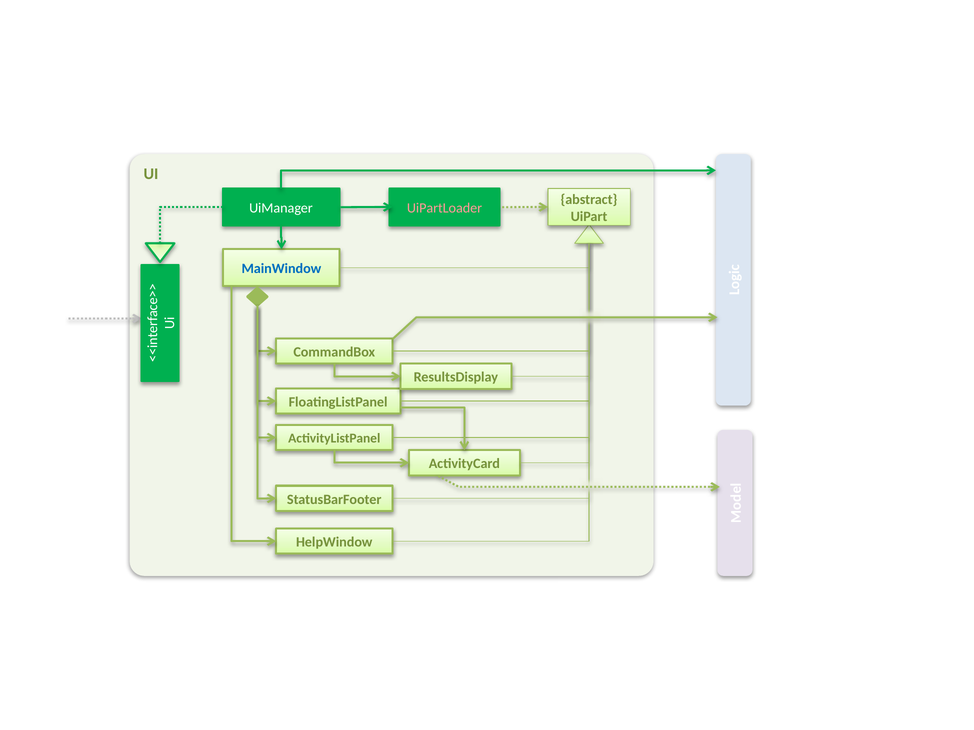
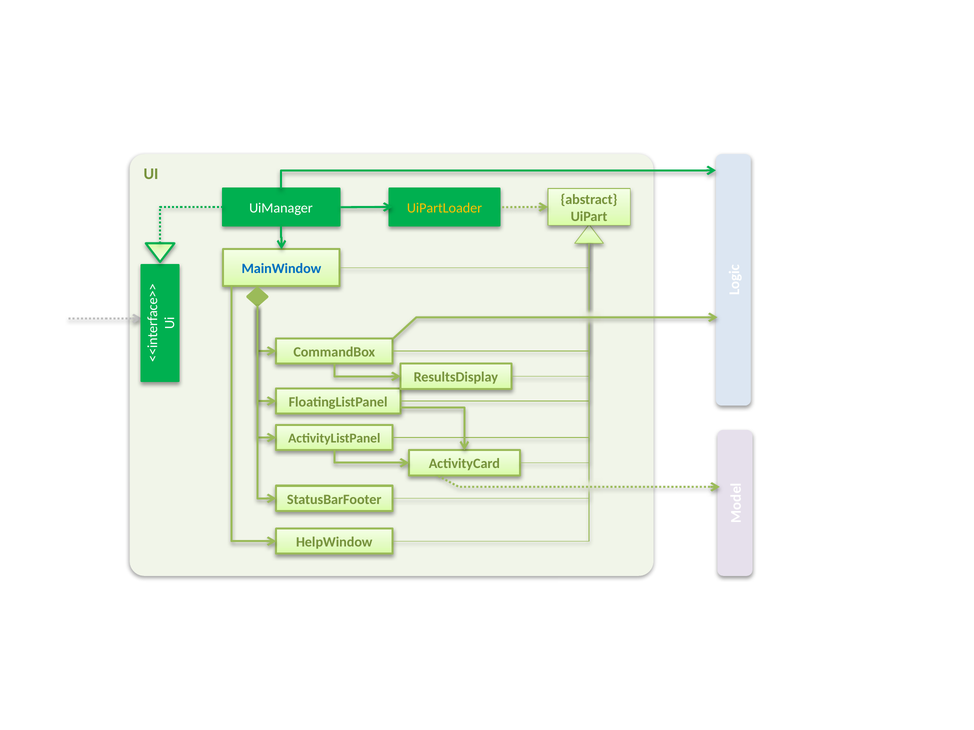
UiPartLoader colour: pink -> yellow
